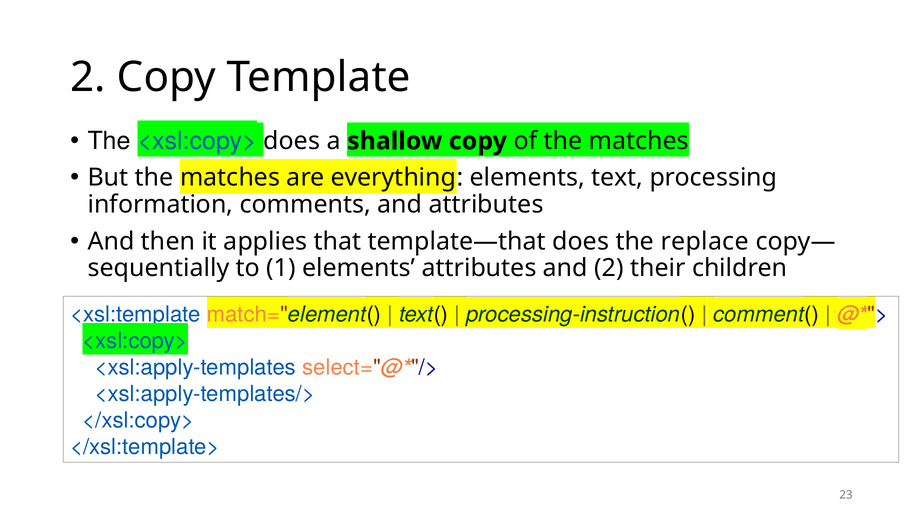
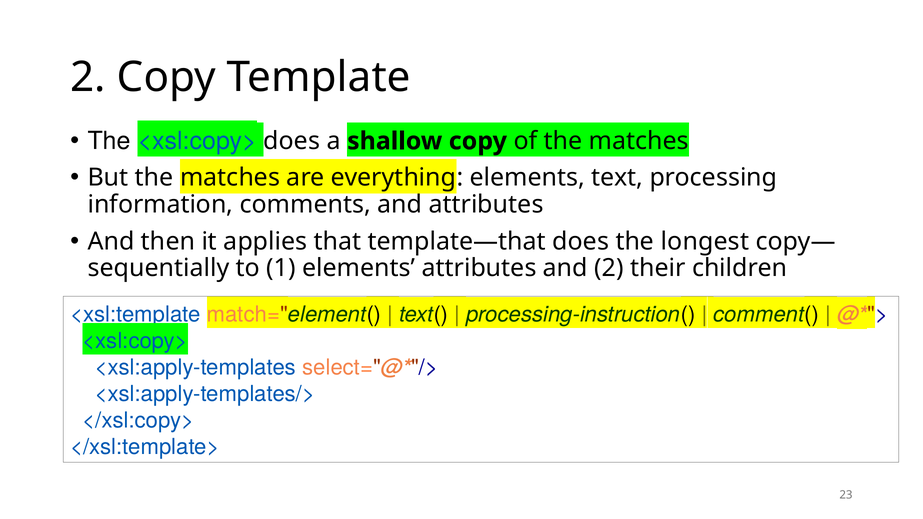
replace: replace -> longest
